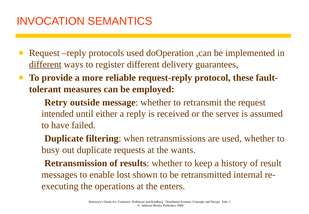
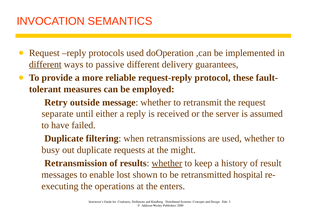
register: register -> passive
intended: intended -> separate
wants: wants -> might
whether at (167, 163) underline: none -> present
internal: internal -> hospital
